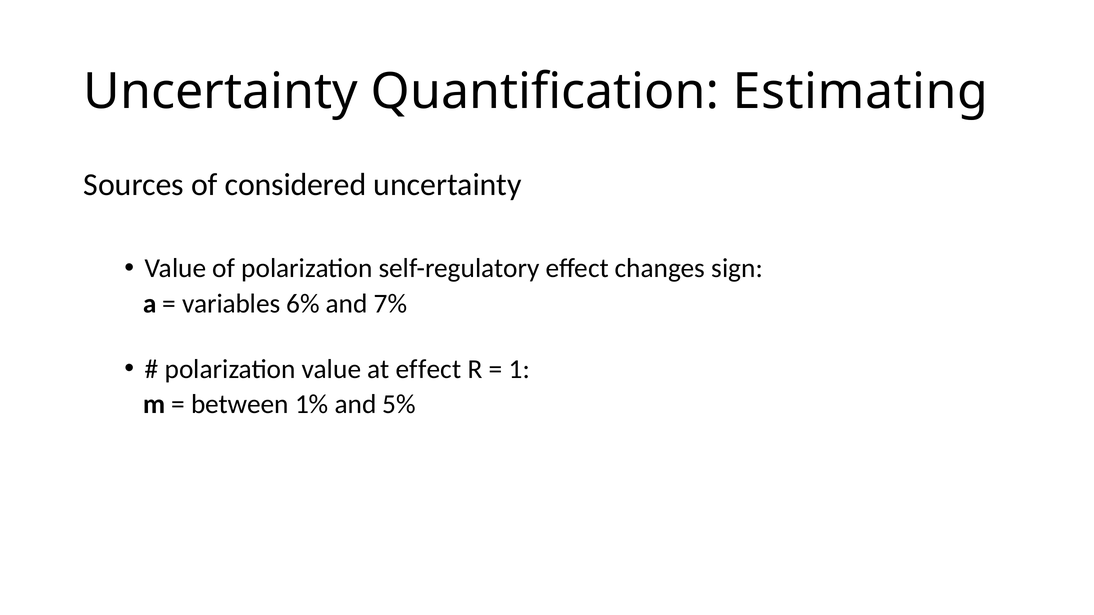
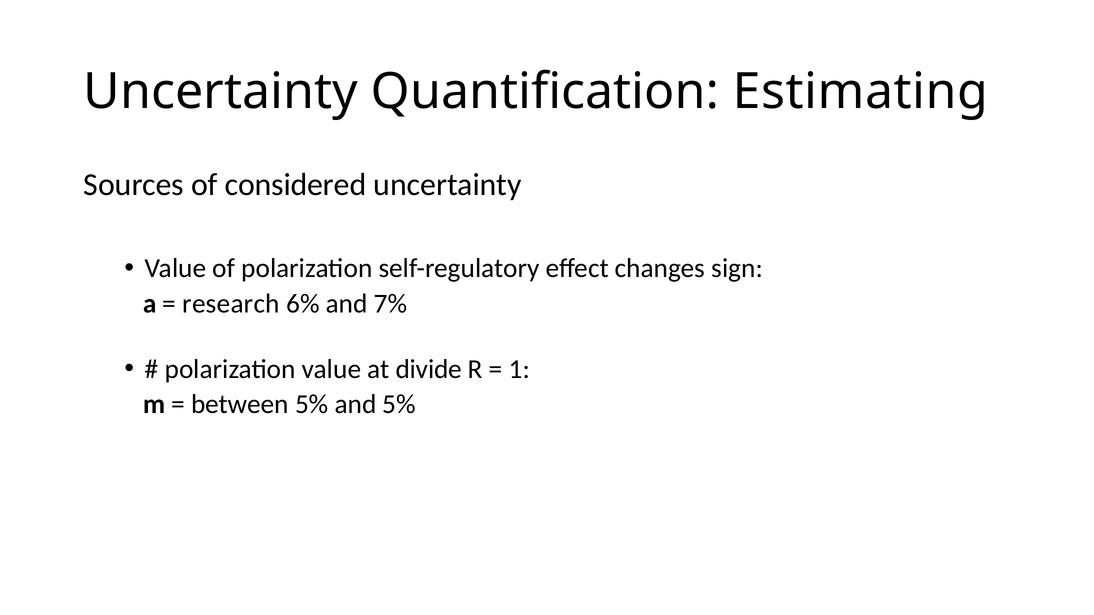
variables: variables -> research
at effect: effect -> divide
between 1%: 1% -> 5%
